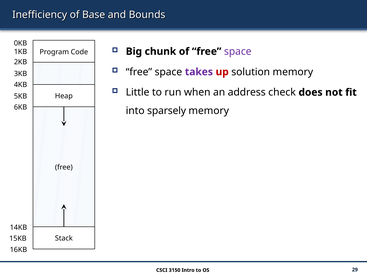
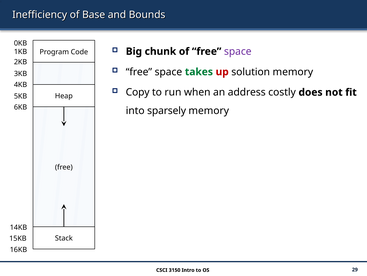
takes colour: purple -> green
Little: Little -> Copy
check: check -> costly
